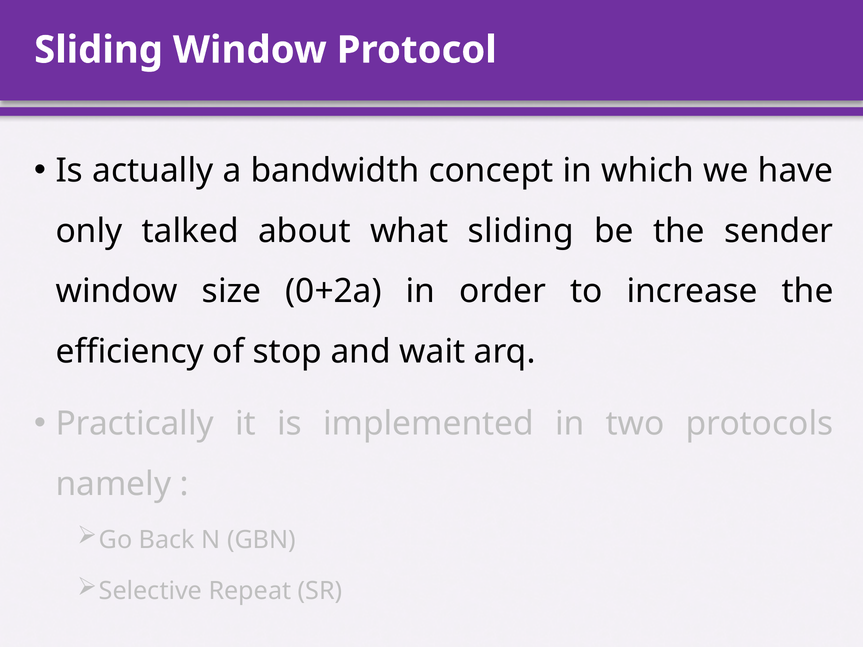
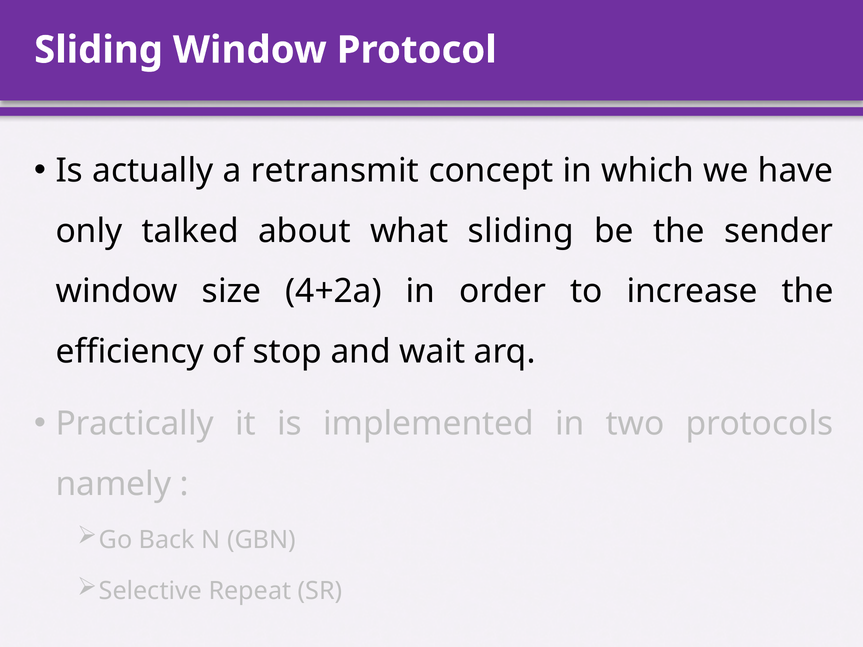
bandwidth: bandwidth -> retransmit
0+2a: 0+2a -> 4+2a
